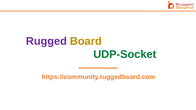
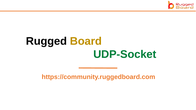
Rugged colour: purple -> black
